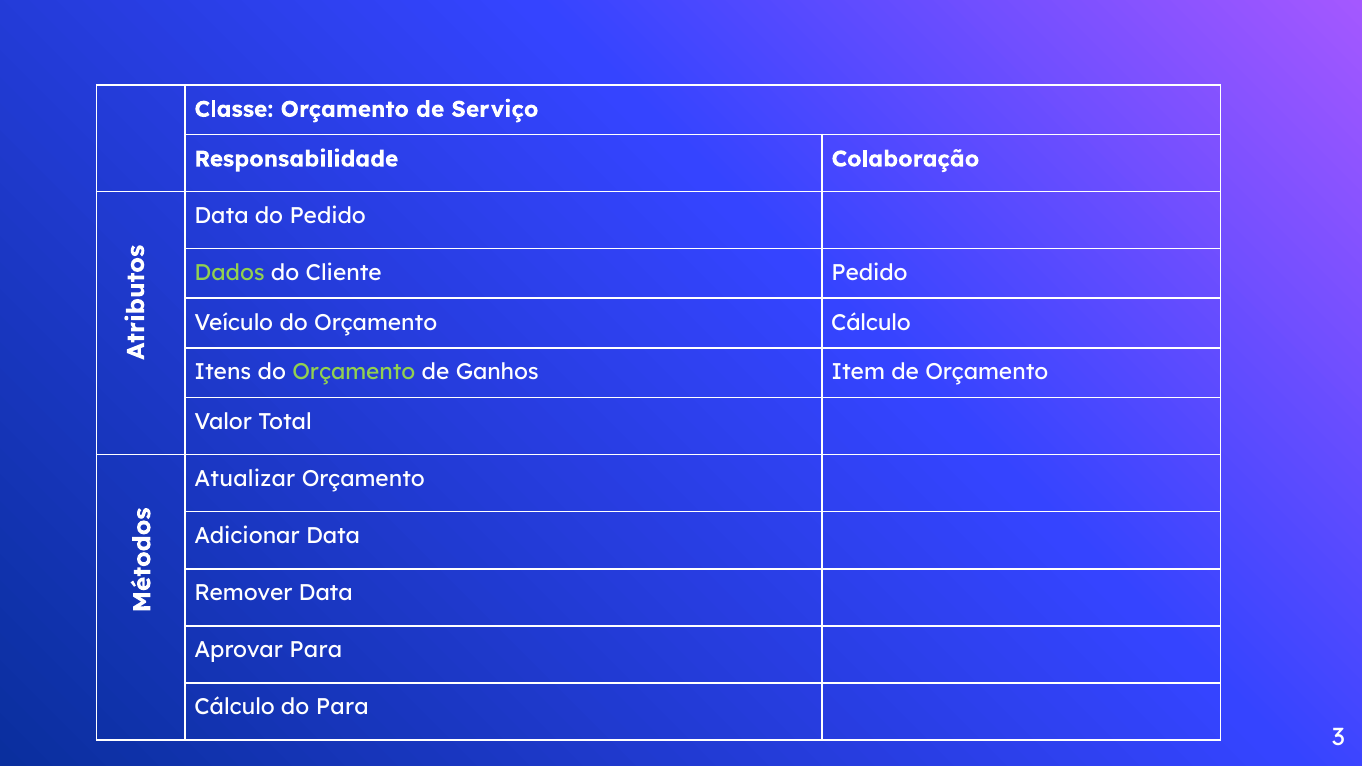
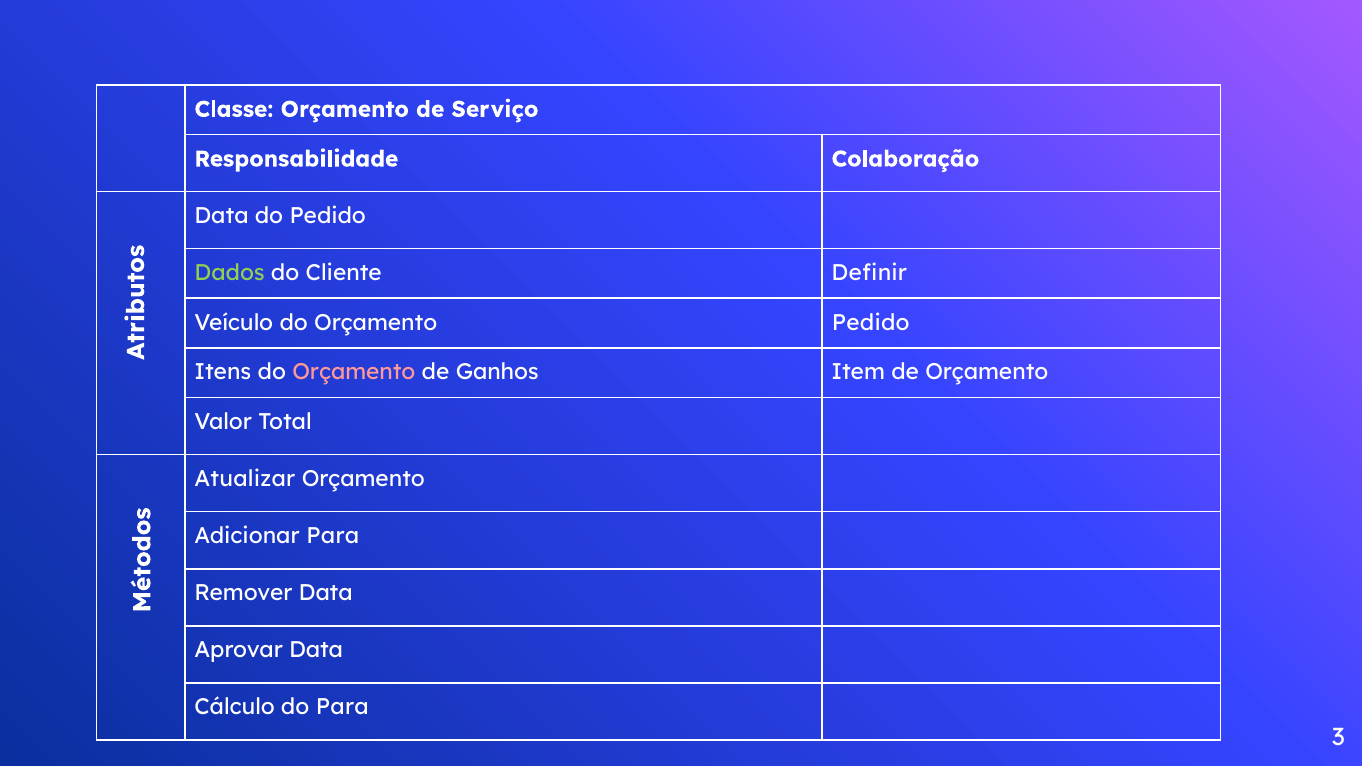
Cliente Pedido: Pedido -> Definir
Orçamento Cálculo: Cálculo -> Pedido
Orçamento at (354, 373) colour: light green -> pink
Adicionar Data: Data -> Para
Aprovar Para: Para -> Data
